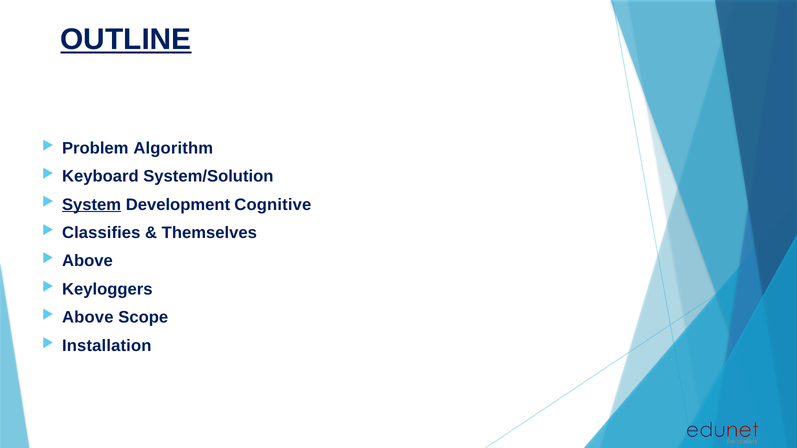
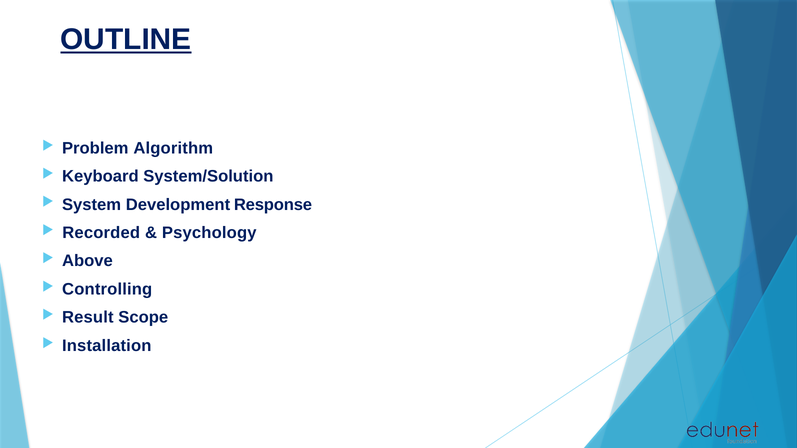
System underline: present -> none
Cognitive: Cognitive -> Response
Classifies: Classifies -> Recorded
Themselves: Themselves -> Psychology
Keyloggers: Keyloggers -> Controlling
Above at (88, 318): Above -> Result
